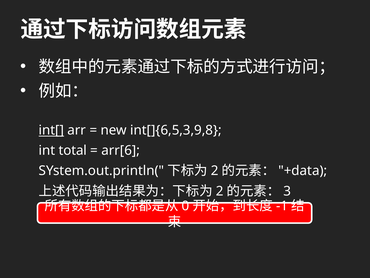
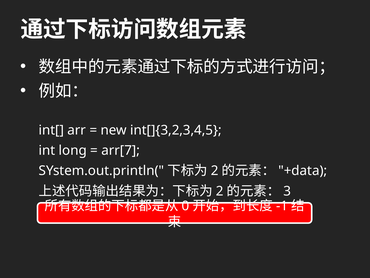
int[ underline: present -> none
int[]{6,5,3,9,8: int[]{6,5,3,9,8 -> int[]{3,2,3,4,5
total: total -> long
arr[6: arr[6 -> arr[7
